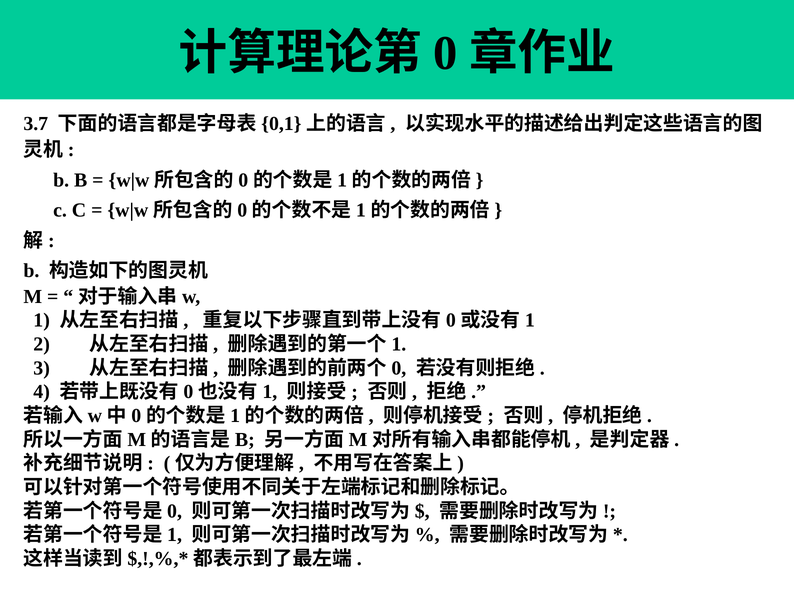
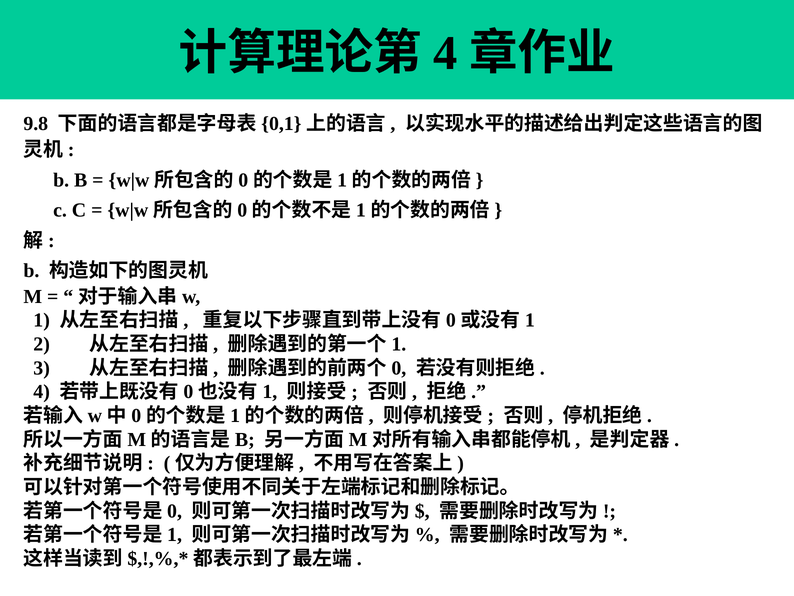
0 at (446, 53): 0 -> 4
3.7: 3.7 -> 9.8
